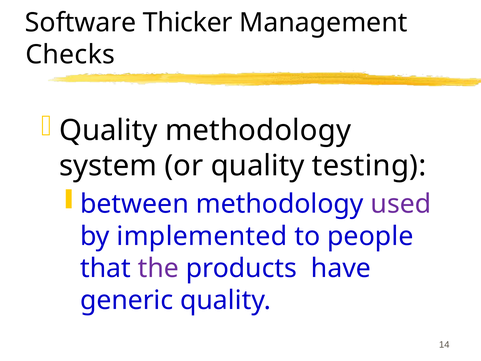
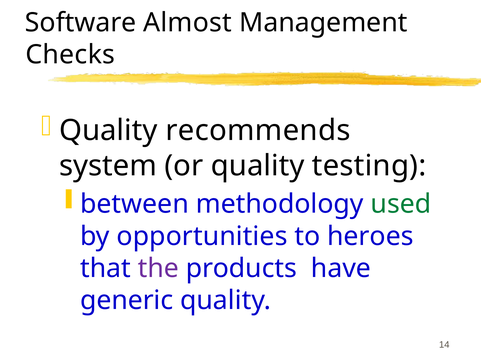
Thicker: Thicker -> Almost
Quality methodology: methodology -> recommends
used colour: purple -> green
implemented: implemented -> opportunities
people: people -> heroes
